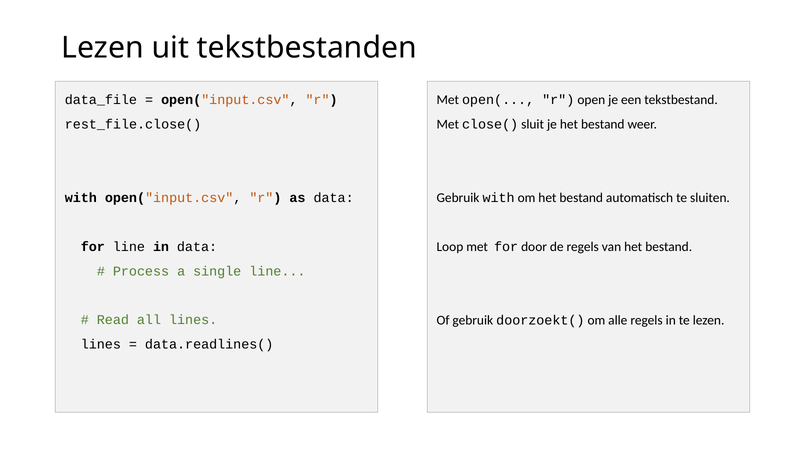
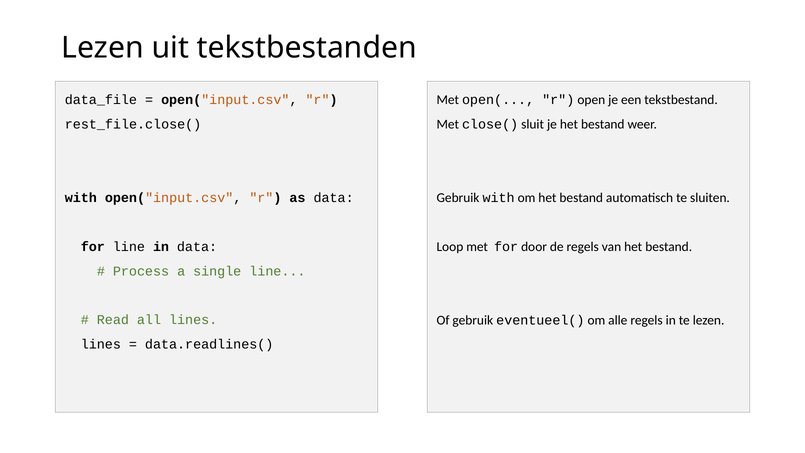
doorzoekt(: doorzoekt( -> eventueel(
